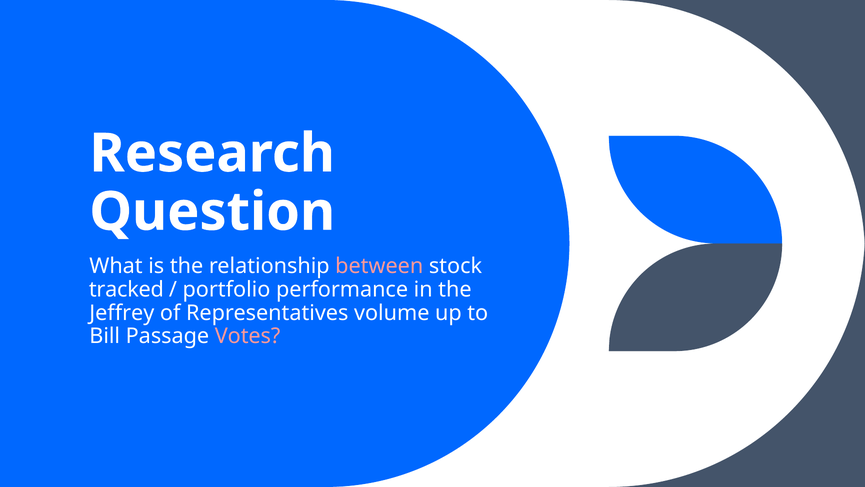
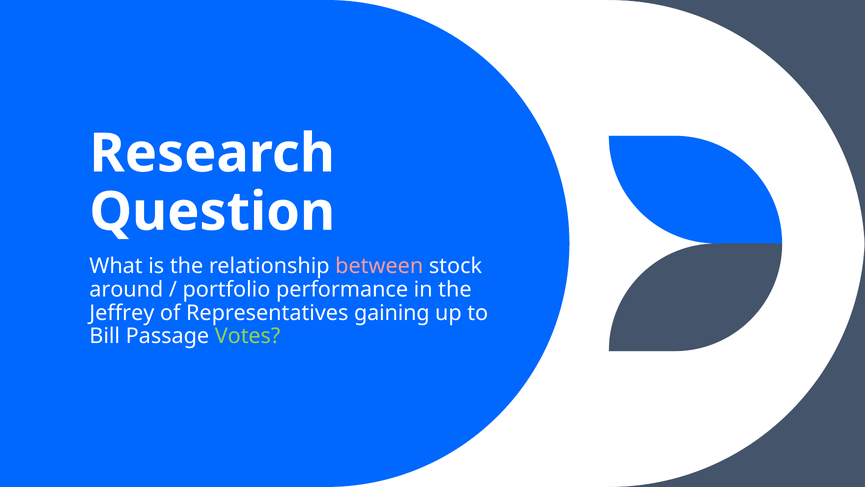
tracked: tracked -> around
volume: volume -> gaining
Votes colour: pink -> light green
